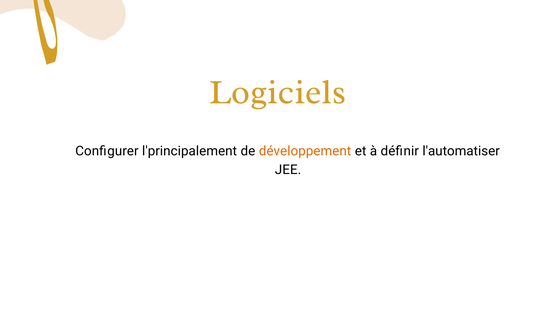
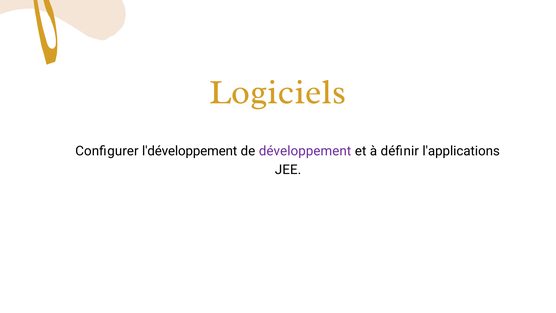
l'principalement: l'principalement -> l'développement
développement colour: orange -> purple
l'automatiser: l'automatiser -> l'applications
